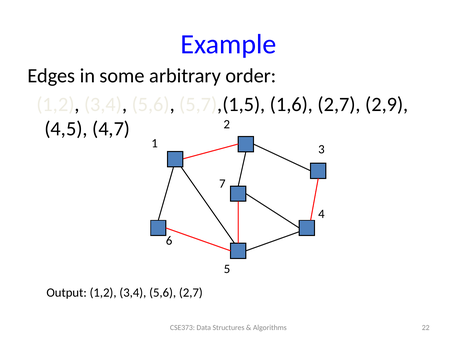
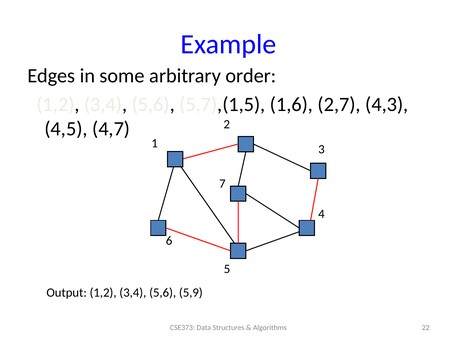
2,9: 2,9 -> 4,3
5,6 2,7: 2,7 -> 5,9
